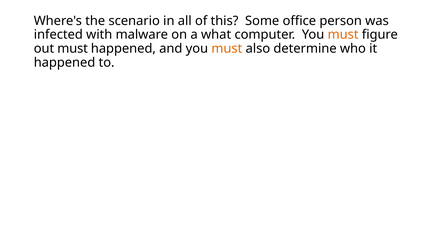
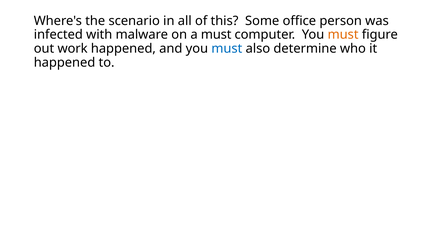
a what: what -> must
out must: must -> work
must at (227, 49) colour: orange -> blue
